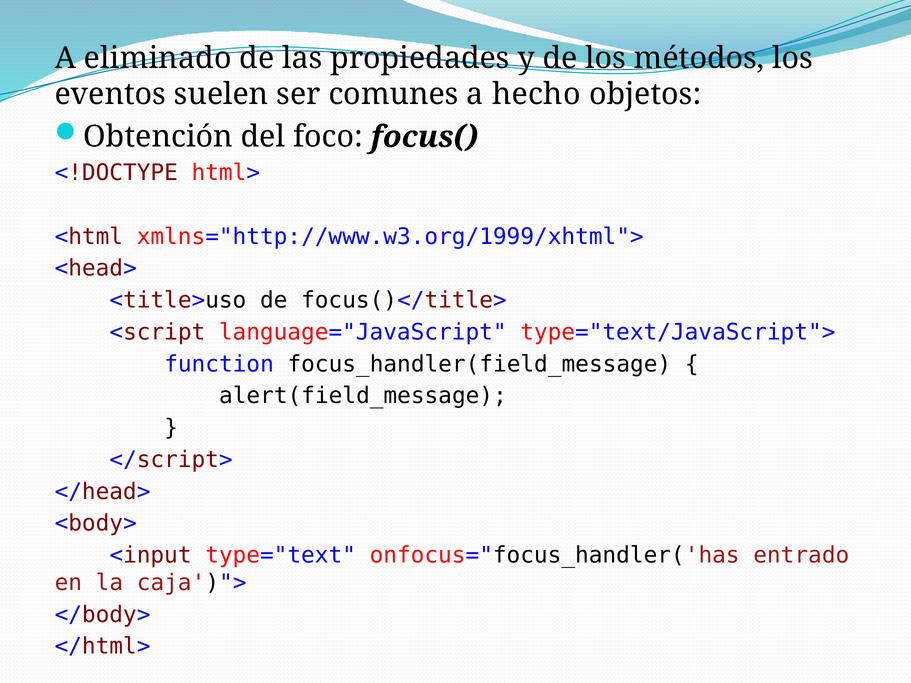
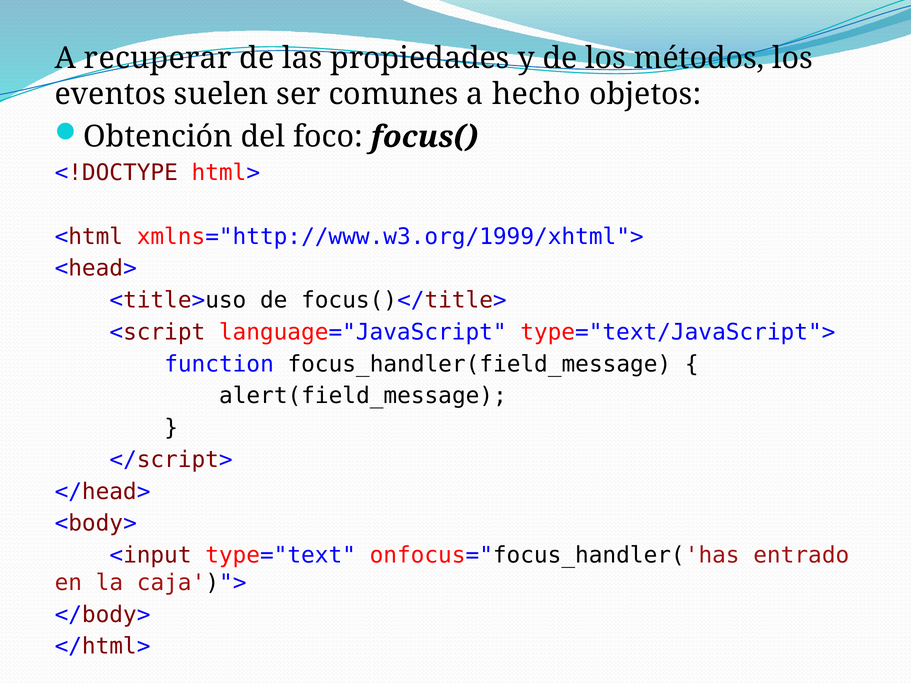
eliminado: eliminado -> recuperar
